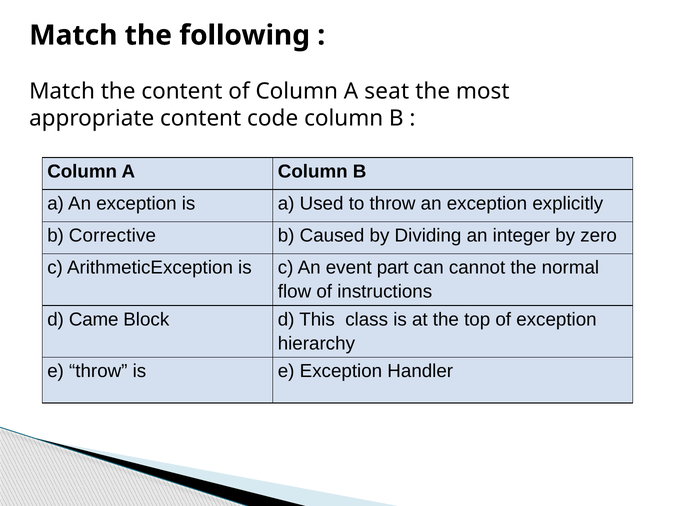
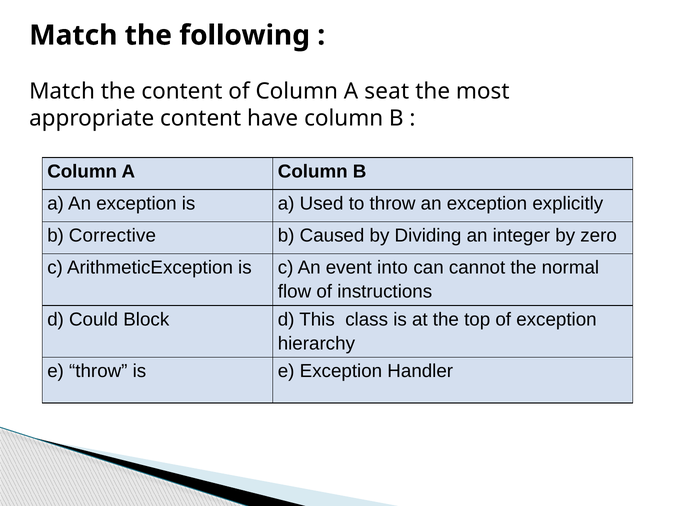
code: code -> have
part: part -> into
Came: Came -> Could
